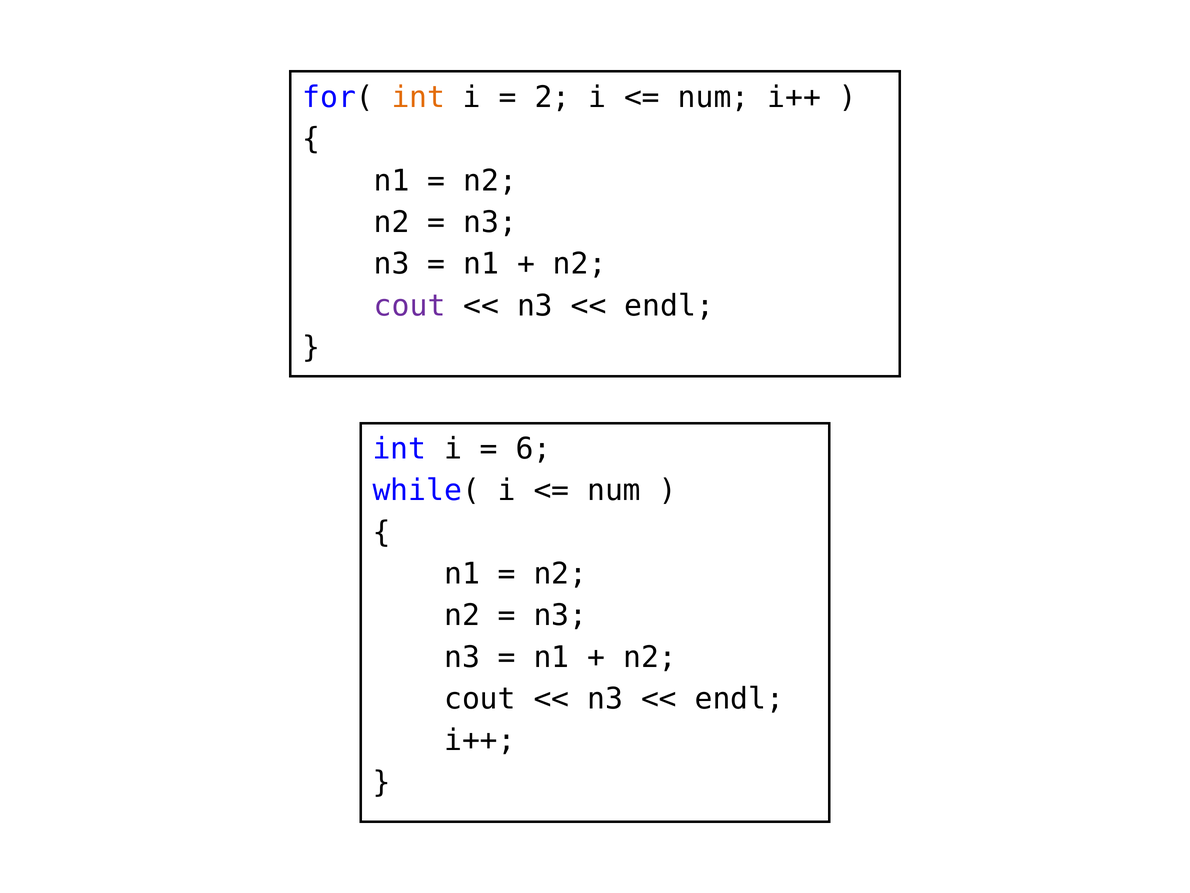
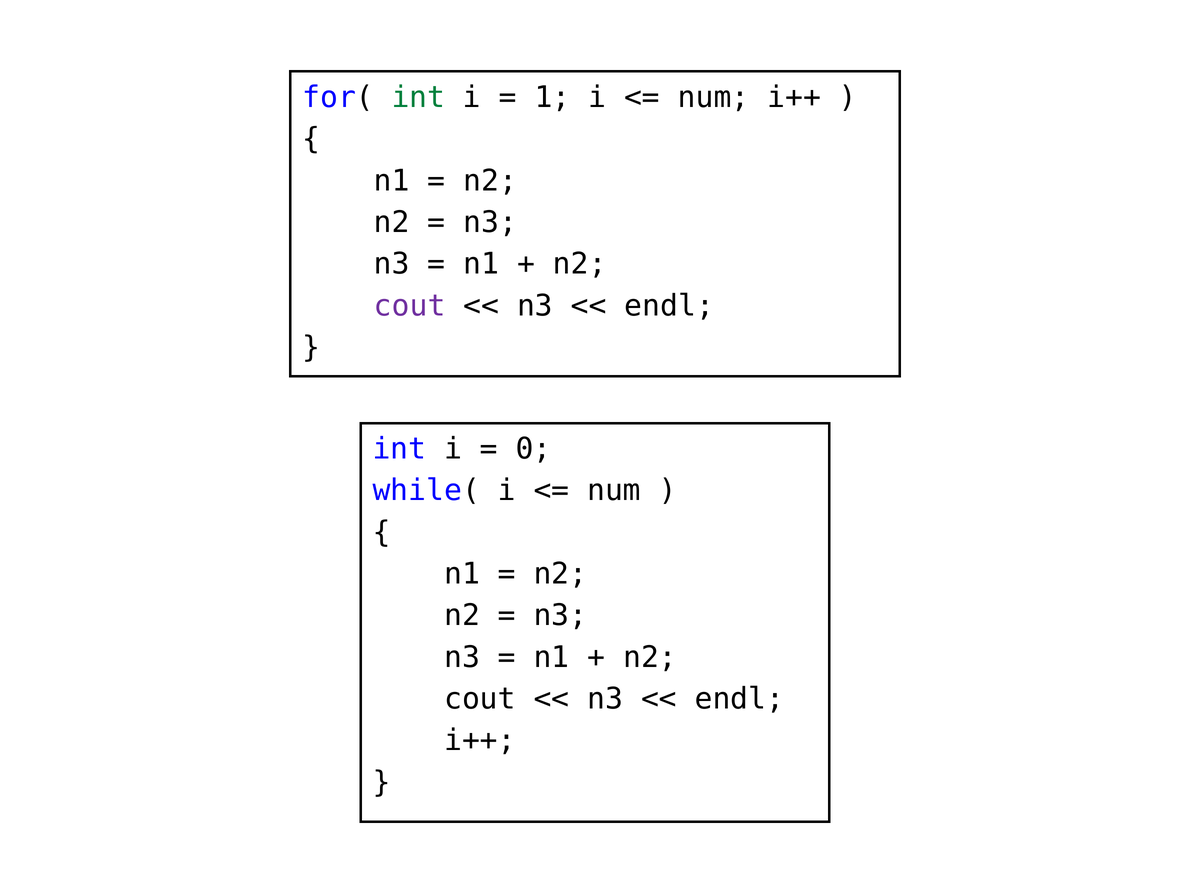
int at (418, 97) colour: orange -> green
2: 2 -> 1
6: 6 -> 0
